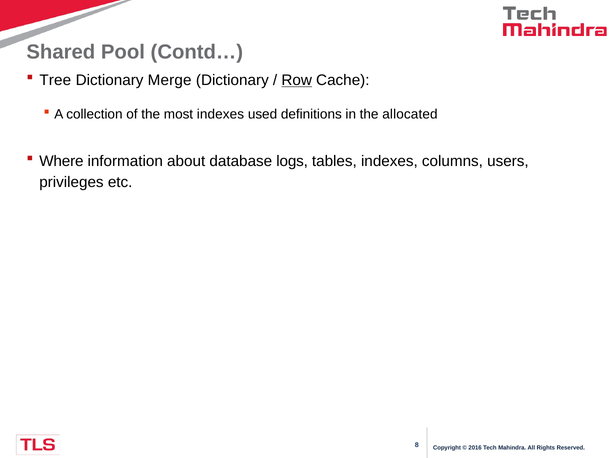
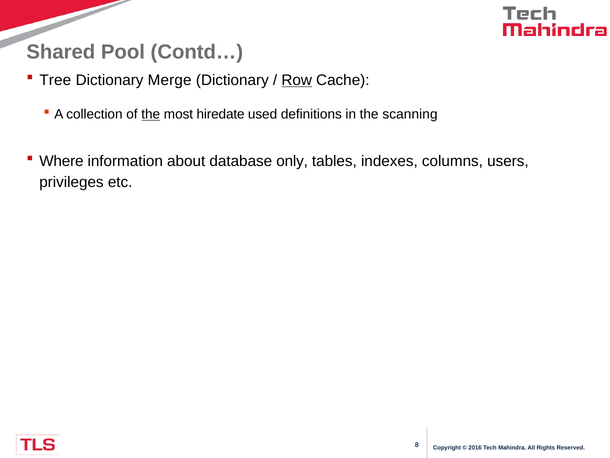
the at (151, 114) underline: none -> present
most indexes: indexes -> hiredate
allocated: allocated -> scanning
logs: logs -> only
